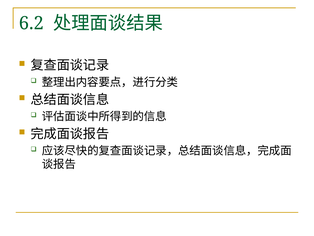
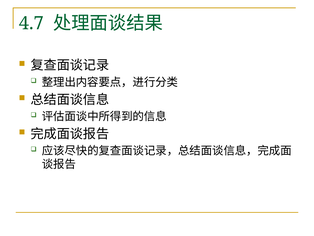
6.2: 6.2 -> 4.7
